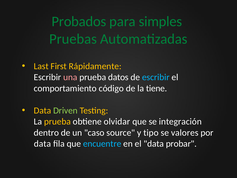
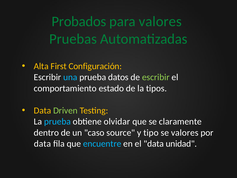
para simples: simples -> valores
Last: Last -> Alta
Rápidamente: Rápidamente -> Configuración
una colour: pink -> light blue
escribir at (156, 77) colour: light blue -> light green
código: código -> estado
tiene: tiene -> tipos
prueba at (57, 121) colour: yellow -> light blue
integración: integración -> claramente
probar: probar -> unidad
